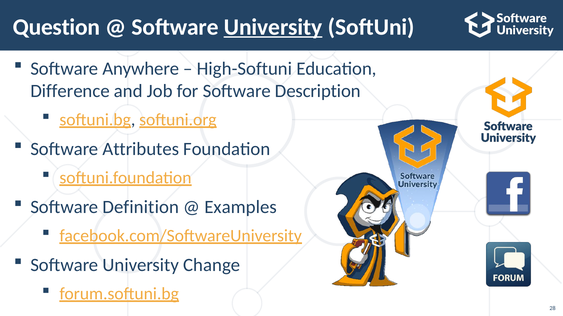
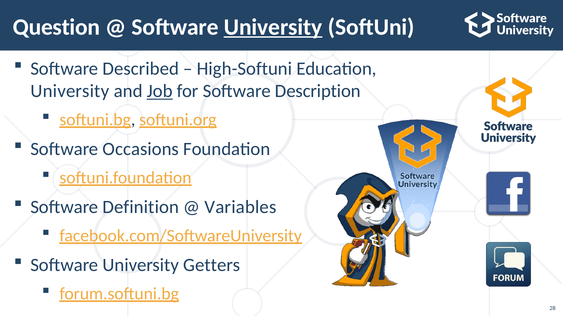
Anywhere: Anywhere -> Described
Difference at (70, 91): Difference -> University
Job underline: none -> present
Attributes: Attributes -> Occasions
Examples: Examples -> Variables
Change: Change -> Getters
